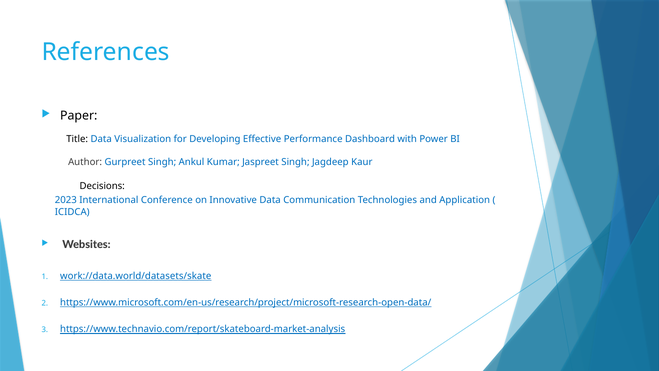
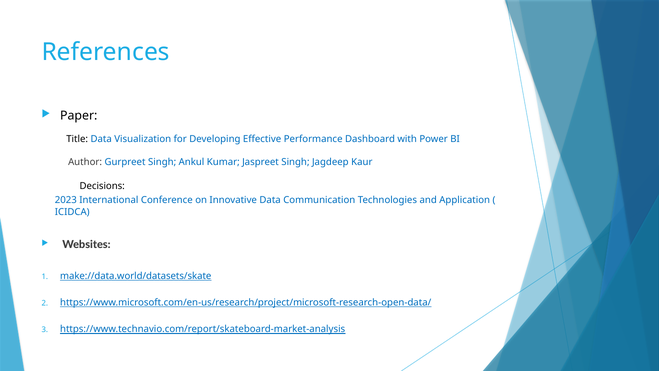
work://data.world/datasets/skate: work://data.world/datasets/skate -> make://data.world/datasets/skate
